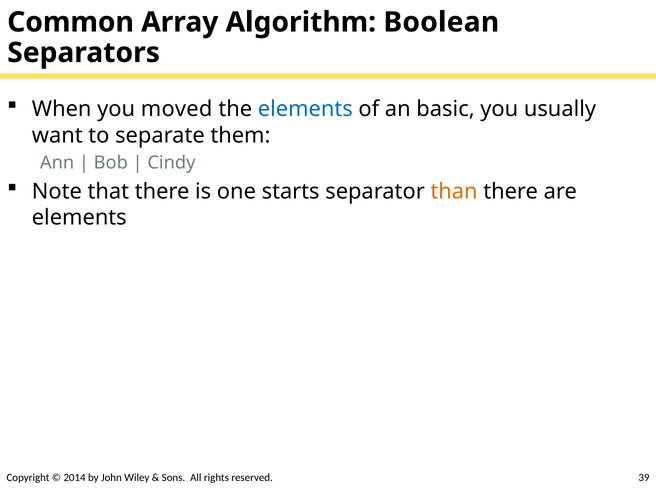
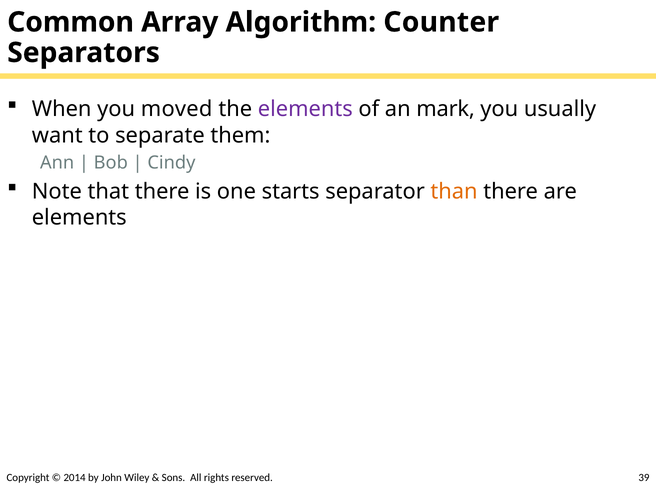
Boolean: Boolean -> Counter
elements at (305, 109) colour: blue -> purple
basic: basic -> mark
